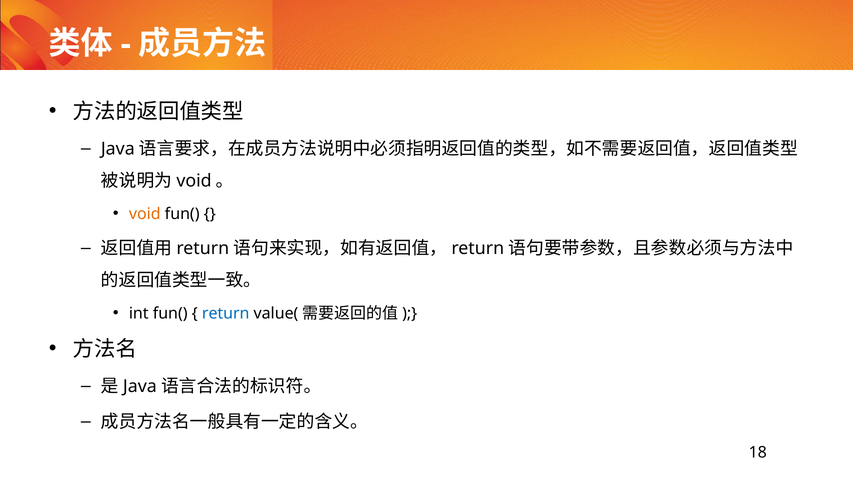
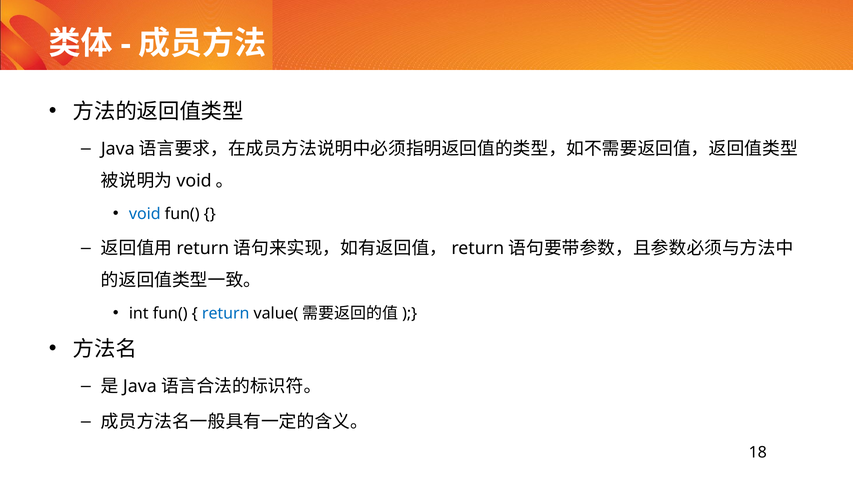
void at (145, 214) colour: orange -> blue
